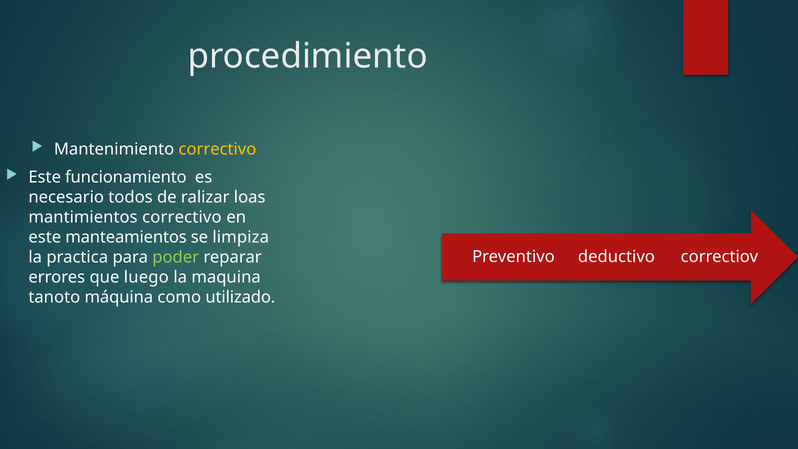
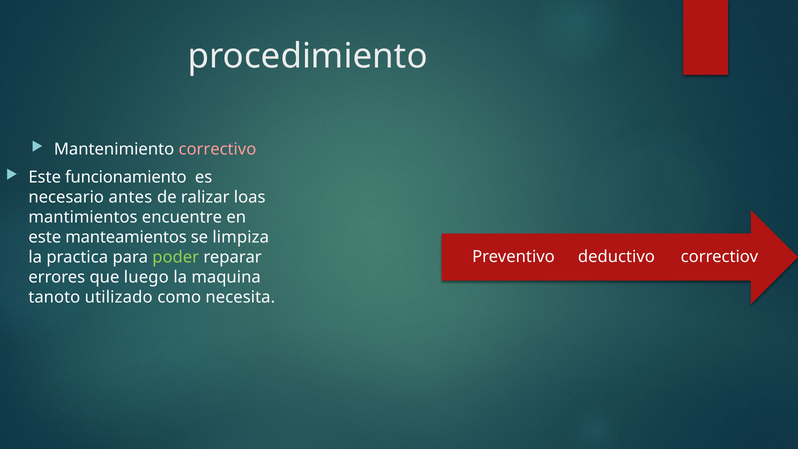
correctivo at (217, 149) colour: yellow -> pink
todos: todos -> antes
mantimientos correctivo: correctivo -> encuentre
máquina: máquina -> utilizado
utilizado: utilizado -> necesita
